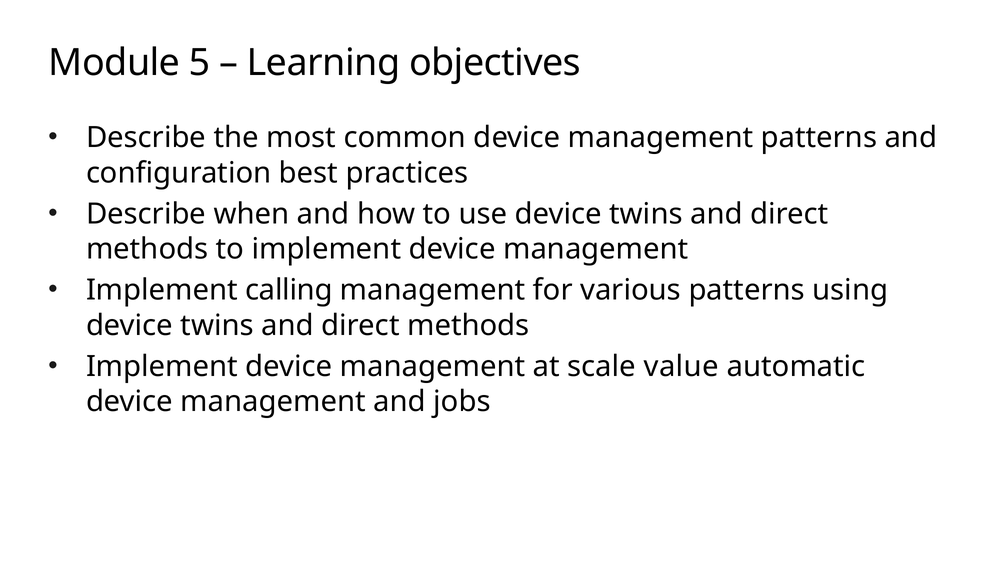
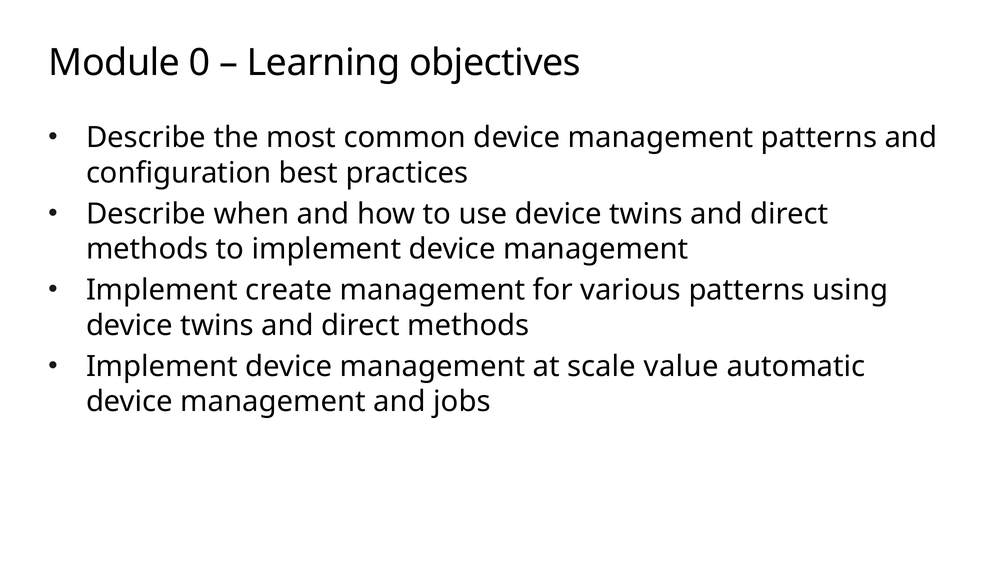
5: 5 -> 0
calling: calling -> create
